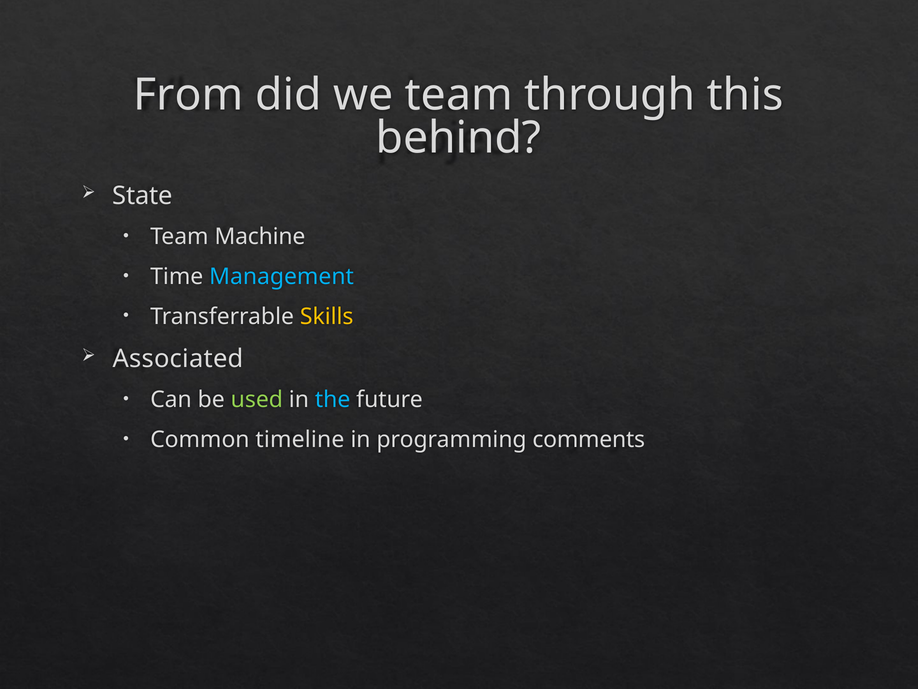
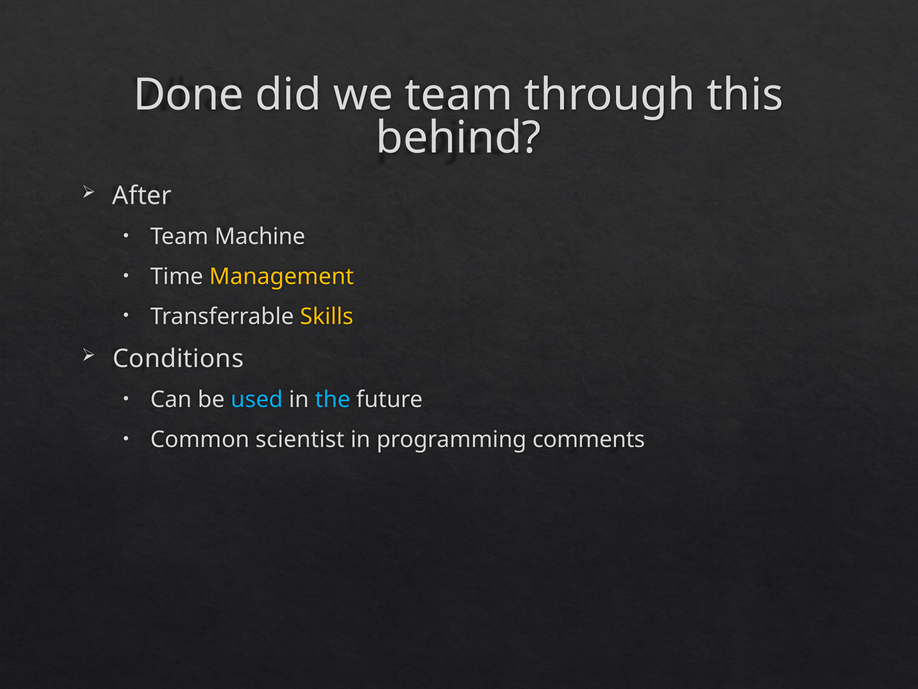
From: From -> Done
State: State -> After
Management colour: light blue -> yellow
Associated: Associated -> Conditions
used colour: light green -> light blue
timeline: timeline -> scientist
